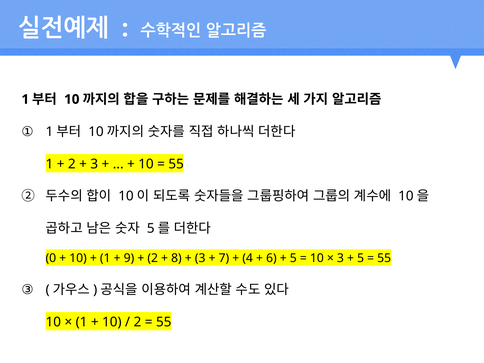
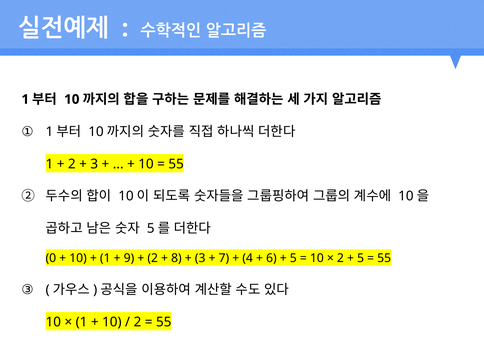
3 at (340, 258): 3 -> 2
